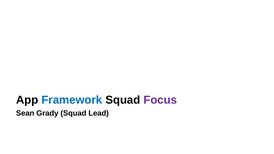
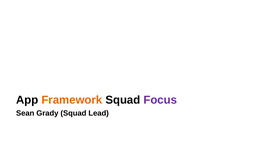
Framework colour: blue -> orange
